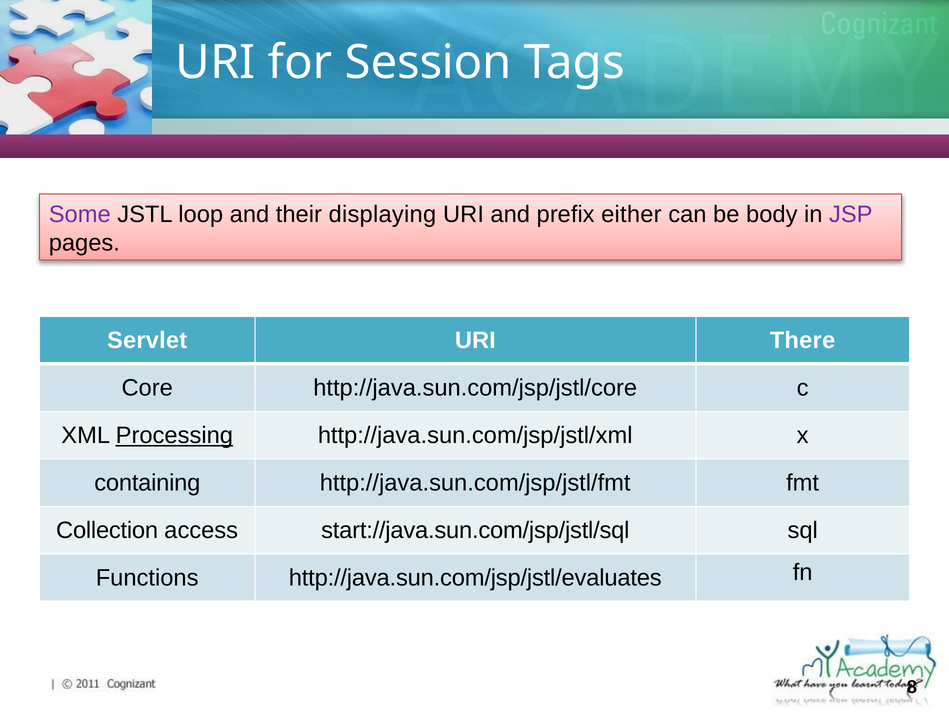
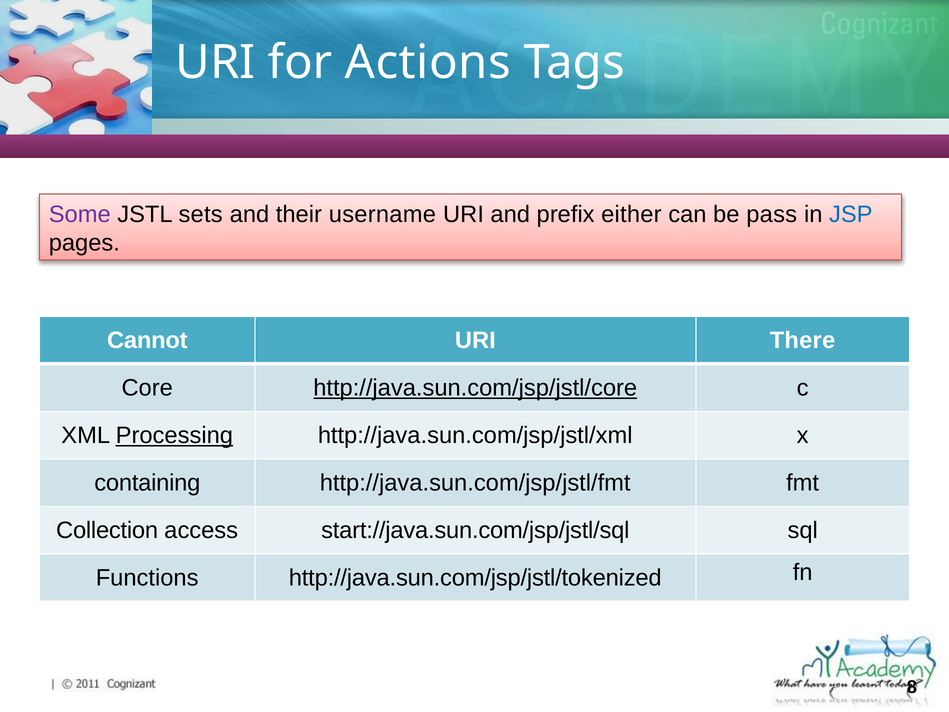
Session: Session -> Actions
loop: loop -> sets
displaying: displaying -> username
body: body -> pass
JSP colour: purple -> blue
Servlet: Servlet -> Cannot
http://java.sun.com/jsp/jstl/core underline: none -> present
http://java.sun.com/jsp/jstl/evaluates: http://java.sun.com/jsp/jstl/evaluates -> http://java.sun.com/jsp/jstl/tokenized
